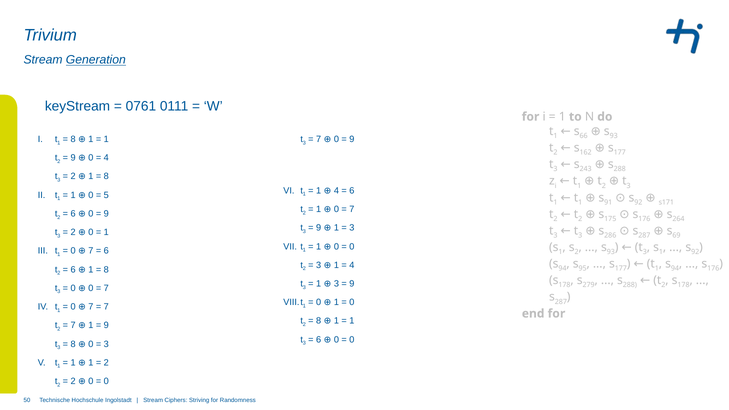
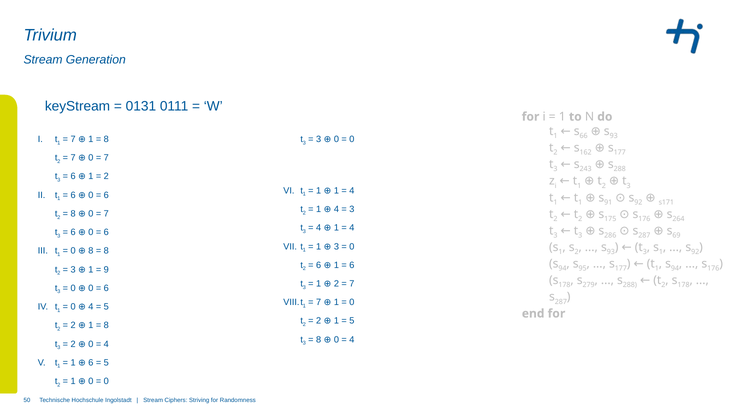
Generation underline: present -> none
0761: 0761 -> 0131
8 at (73, 139): 8 -> 7
1 at (106, 139): 1 -> 8
7 at (319, 139): 7 -> 3
9 at (352, 139): 9 -> 0
9 at (73, 158): 9 -> 7
4 at (106, 158): 4 -> 7
2 at (73, 177): 2 -> 6
8 at (106, 177): 8 -> 2
1 4: 4 -> 1
6 at (352, 191): 6 -> 4
1 at (73, 195): 1 -> 6
5 at (106, 195): 5 -> 6
0 at (336, 209): 0 -> 4
7 at (352, 209): 7 -> 3
6 at (73, 214): 6 -> 8
9 at (106, 214): 9 -> 7
9 at (319, 228): 9 -> 4
3 at (352, 228): 3 -> 4
2 at (73, 232): 2 -> 6
1 at (106, 232): 1 -> 6
0 at (336, 247): 0 -> 3
7 at (91, 251): 7 -> 8
6 at (106, 251): 6 -> 8
3 at (319, 265): 3 -> 6
4 at (352, 265): 4 -> 6
6 at (73, 270): 6 -> 3
8 at (106, 270): 8 -> 9
1 3: 3 -> 2
9 at (352, 284): 9 -> 7
7 at (106, 288): 7 -> 6
0 at (319, 302): 0 -> 7
7 at (91, 307): 7 -> 4
7 at (106, 307): 7 -> 5
8 at (319, 321): 8 -> 2
1 at (352, 321): 1 -> 5
7 at (73, 325): 7 -> 2
9 at (106, 325): 9 -> 8
6 at (319, 340): 6 -> 8
0 at (352, 340): 0 -> 4
8 at (73, 344): 8 -> 2
3 at (106, 344): 3 -> 4
1 1: 1 -> 6
2 at (106, 363): 2 -> 5
2 at (73, 381): 2 -> 1
